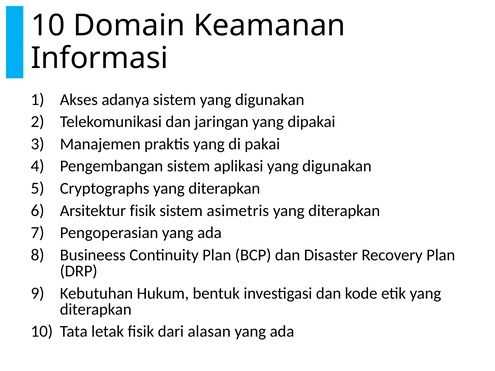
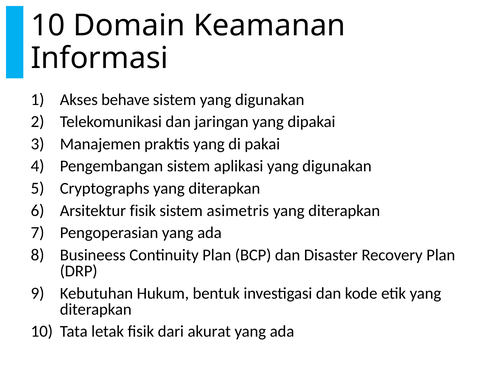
adanya: adanya -> behave
alasan: alasan -> akurat
